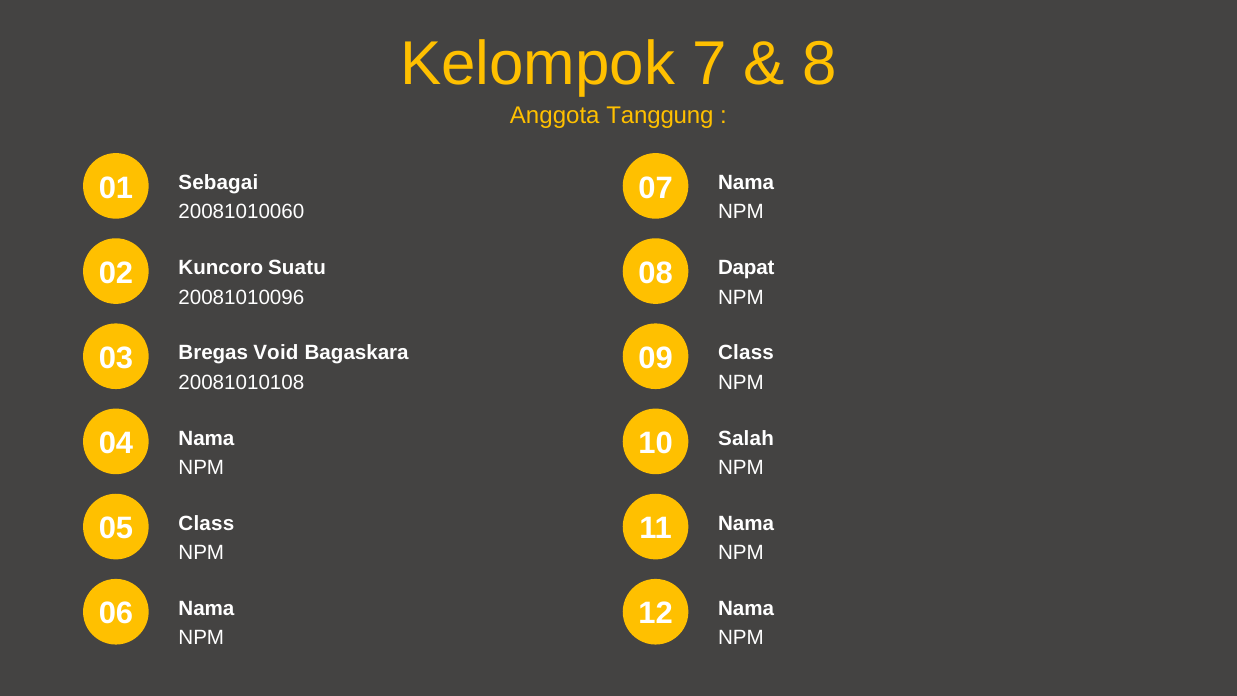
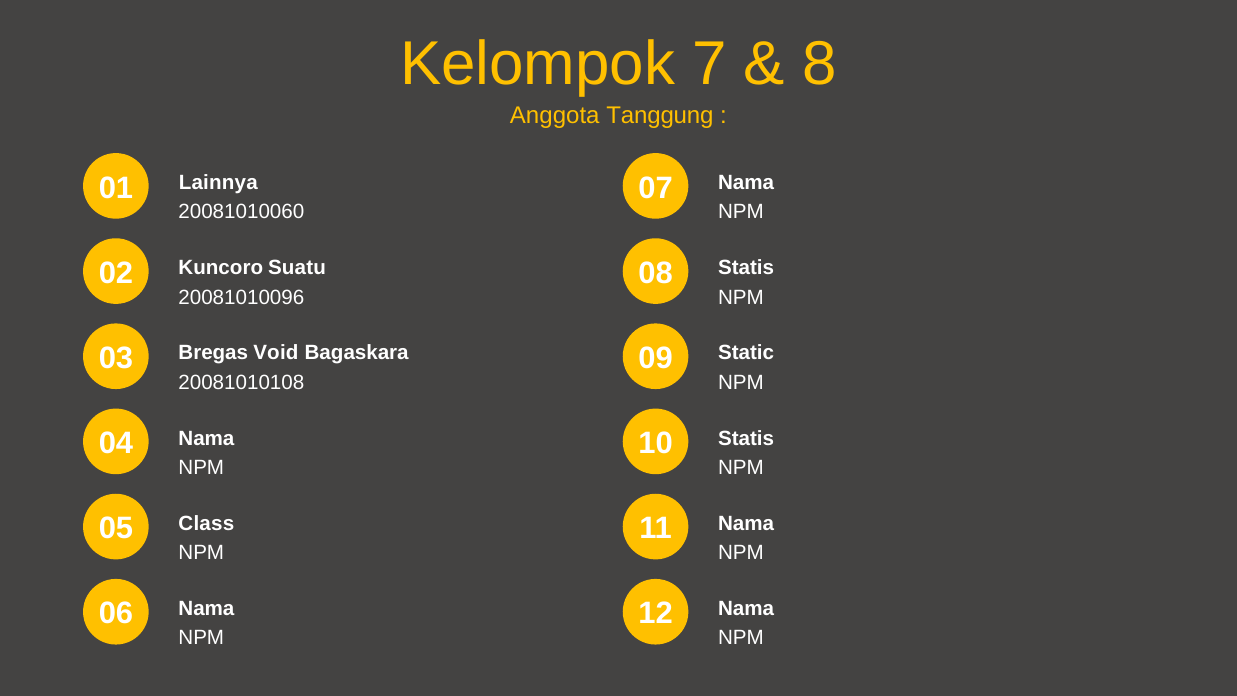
Sebagai: Sebagai -> Lainnya
Dapat at (746, 268): Dapat -> Statis
Class at (746, 353): Class -> Static
Salah at (746, 438): Salah -> Statis
